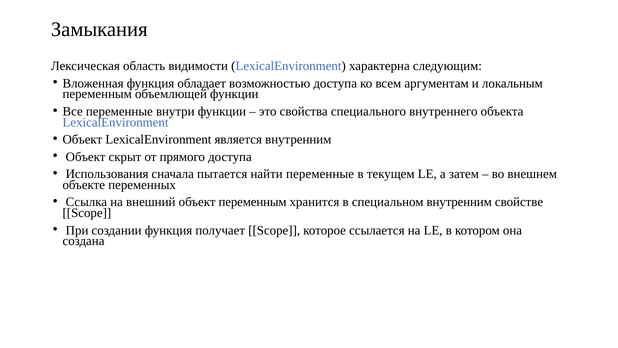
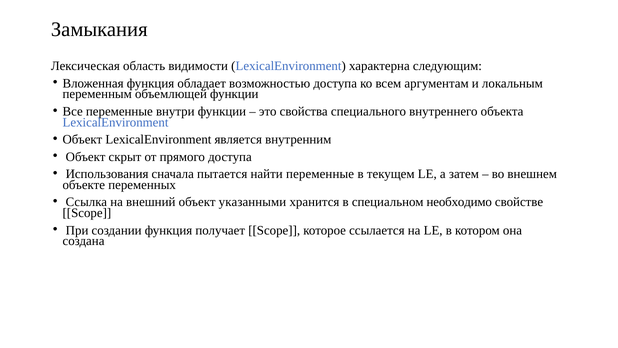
объект переменным: переменным -> указанными
специальном внутренним: внутренним -> необходимо
